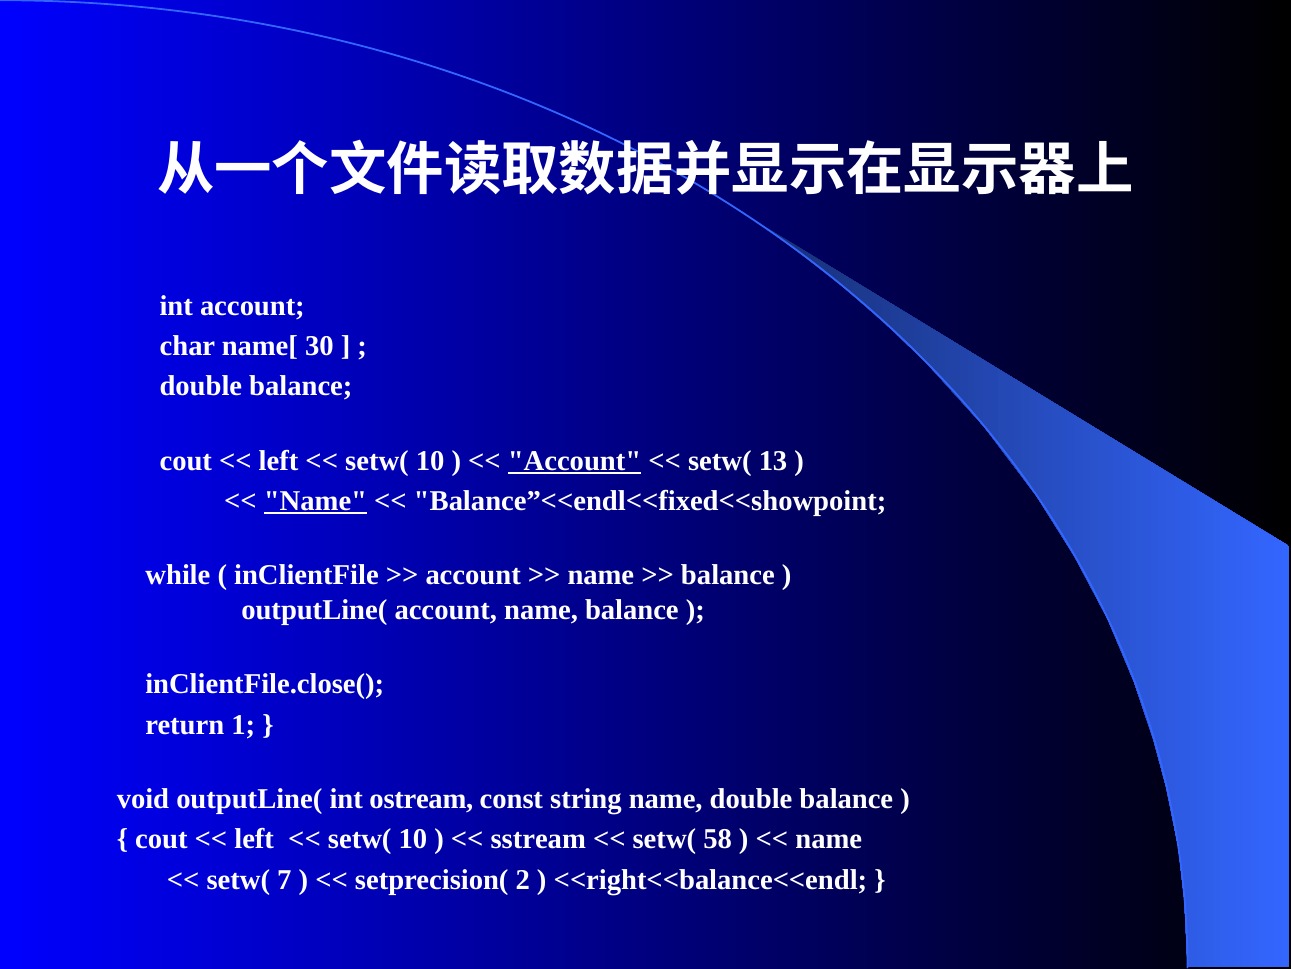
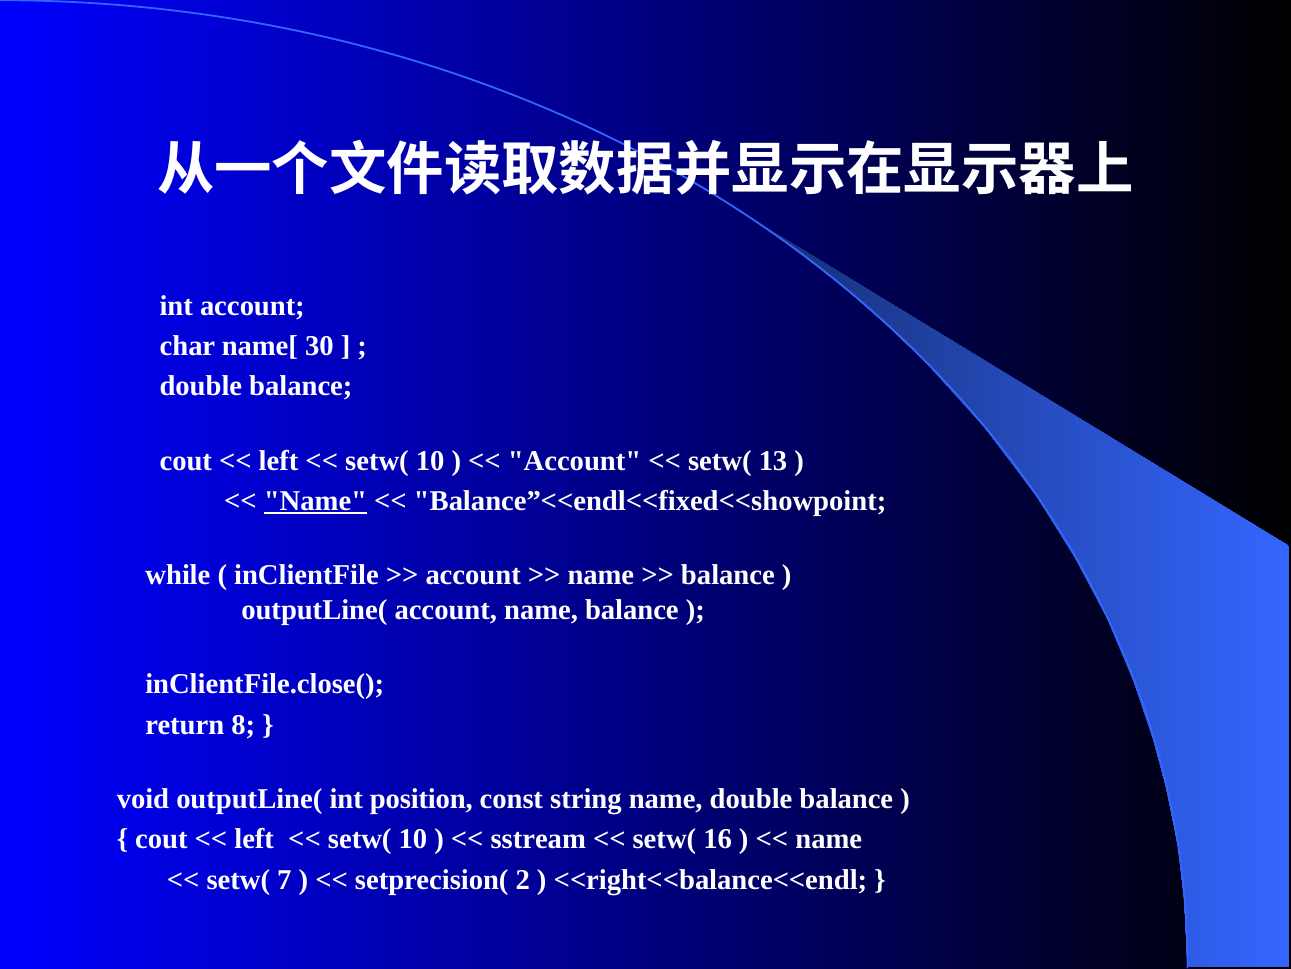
Account at (575, 460) underline: present -> none
1: 1 -> 8
ostream: ostream -> position
58: 58 -> 16
